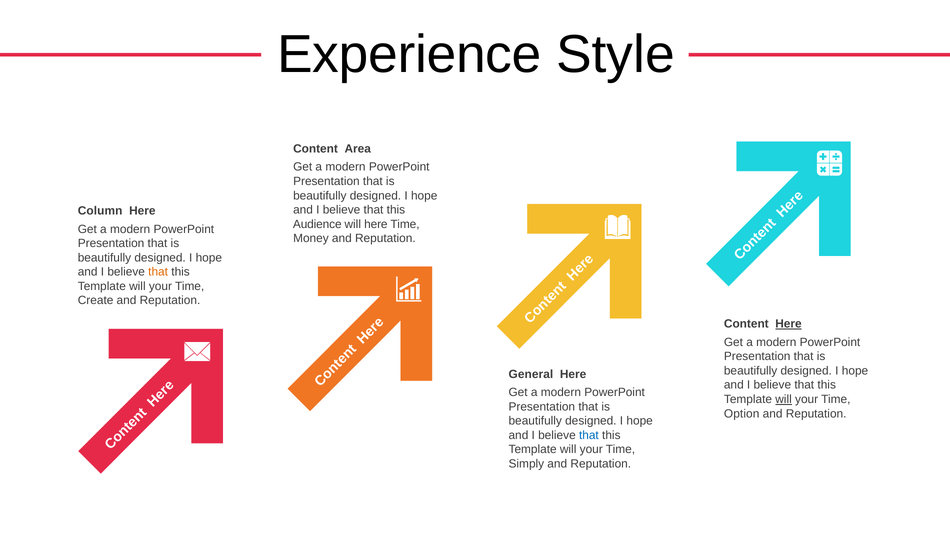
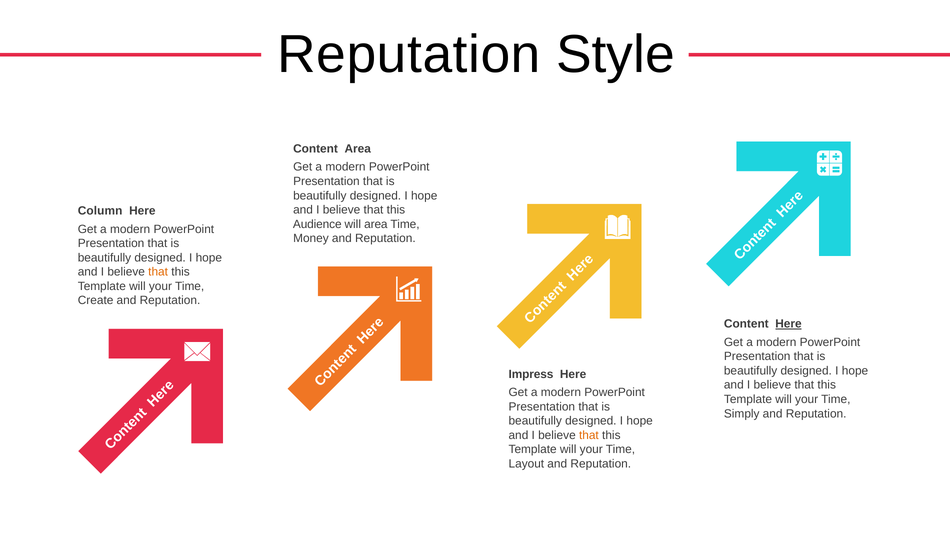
Experience at (409, 54): Experience -> Reputation
will here: here -> area
General: General -> Impress
will at (784, 399) underline: present -> none
Option: Option -> Simply
that at (589, 435) colour: blue -> orange
Simply: Simply -> Layout
